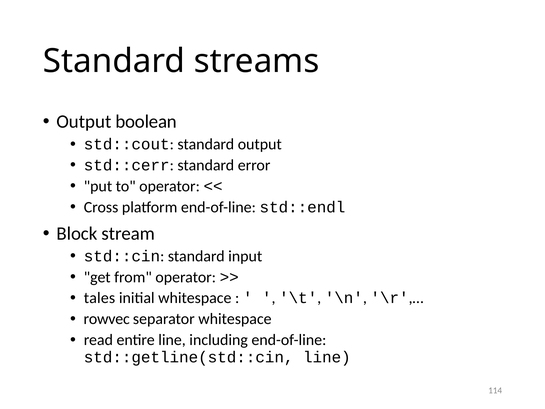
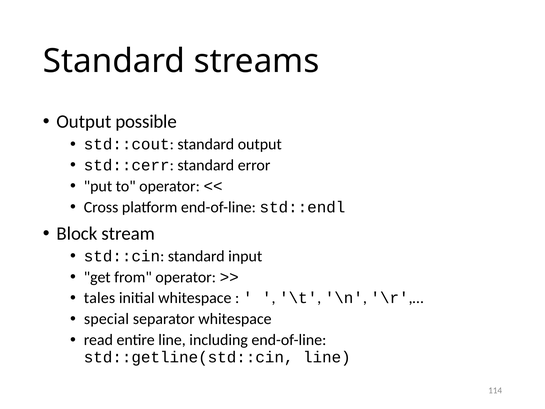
boolean: boolean -> possible
rowvec: rowvec -> special
